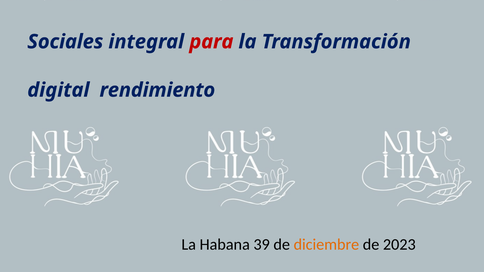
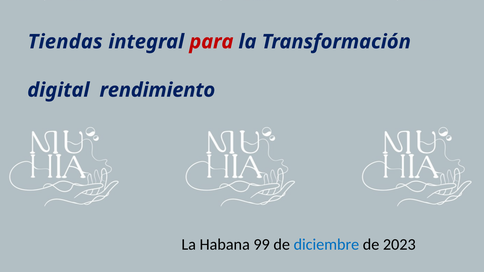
Sociales: Sociales -> Tiendas
39: 39 -> 99
diciembre colour: orange -> blue
